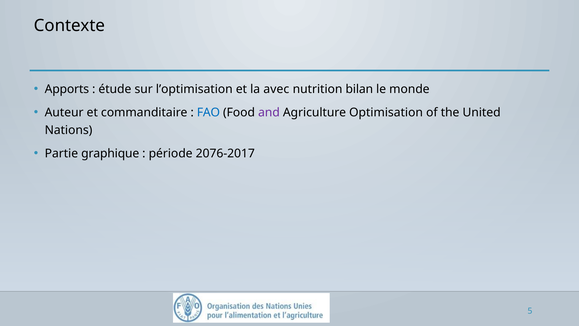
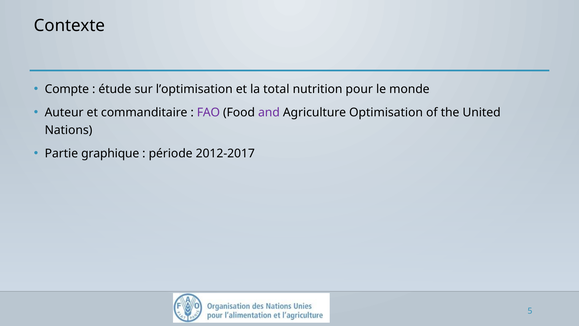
Apports: Apports -> Compte
avec: avec -> total
bilan: bilan -> pour
FAO colour: blue -> purple
2076-2017: 2076-2017 -> 2012-2017
